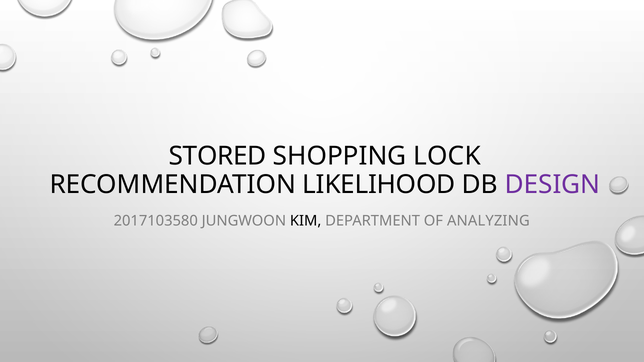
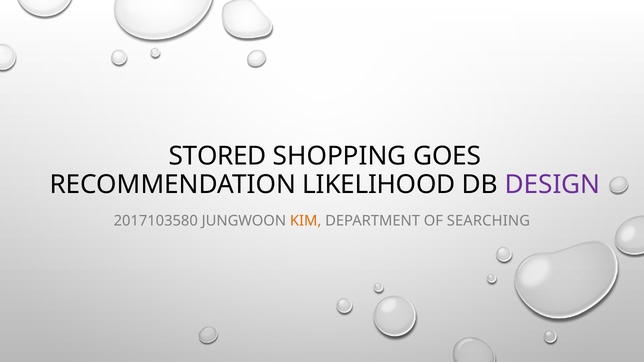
LOCK: LOCK -> GOES
KIM colour: black -> orange
ANALYZING: ANALYZING -> SEARCHING
